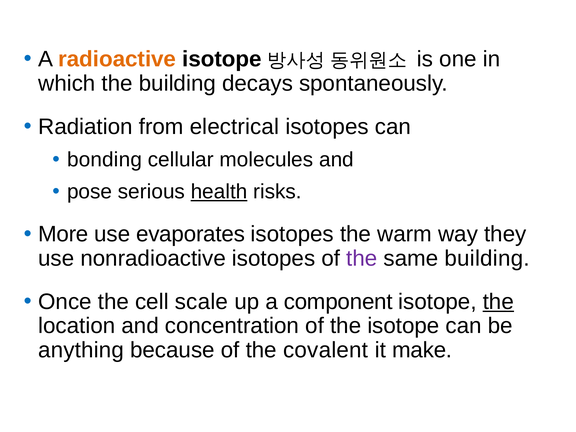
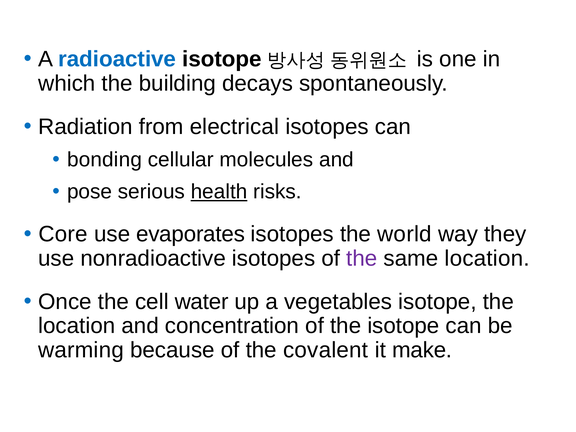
radioactive colour: orange -> blue
More: More -> Core
warm: warm -> world
same building: building -> location
scale: scale -> water
component: component -> vegetables
the at (498, 302) underline: present -> none
anything: anything -> warming
